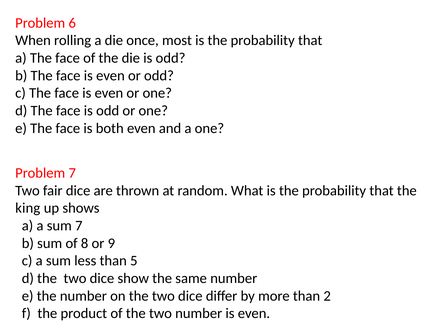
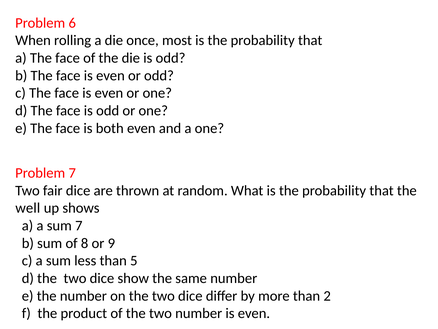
king: king -> well
